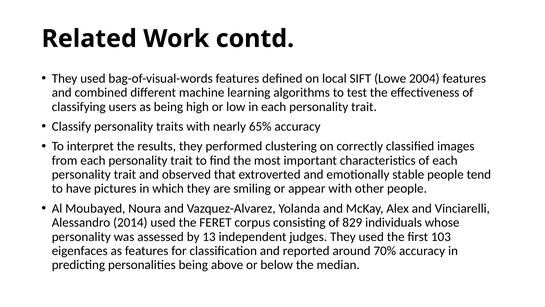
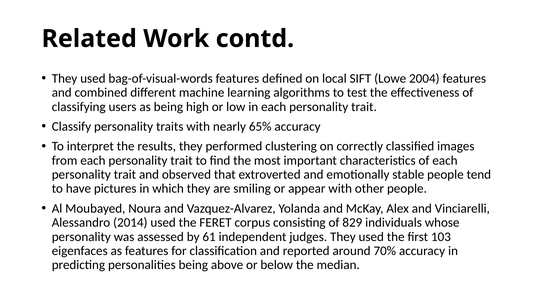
13: 13 -> 61
